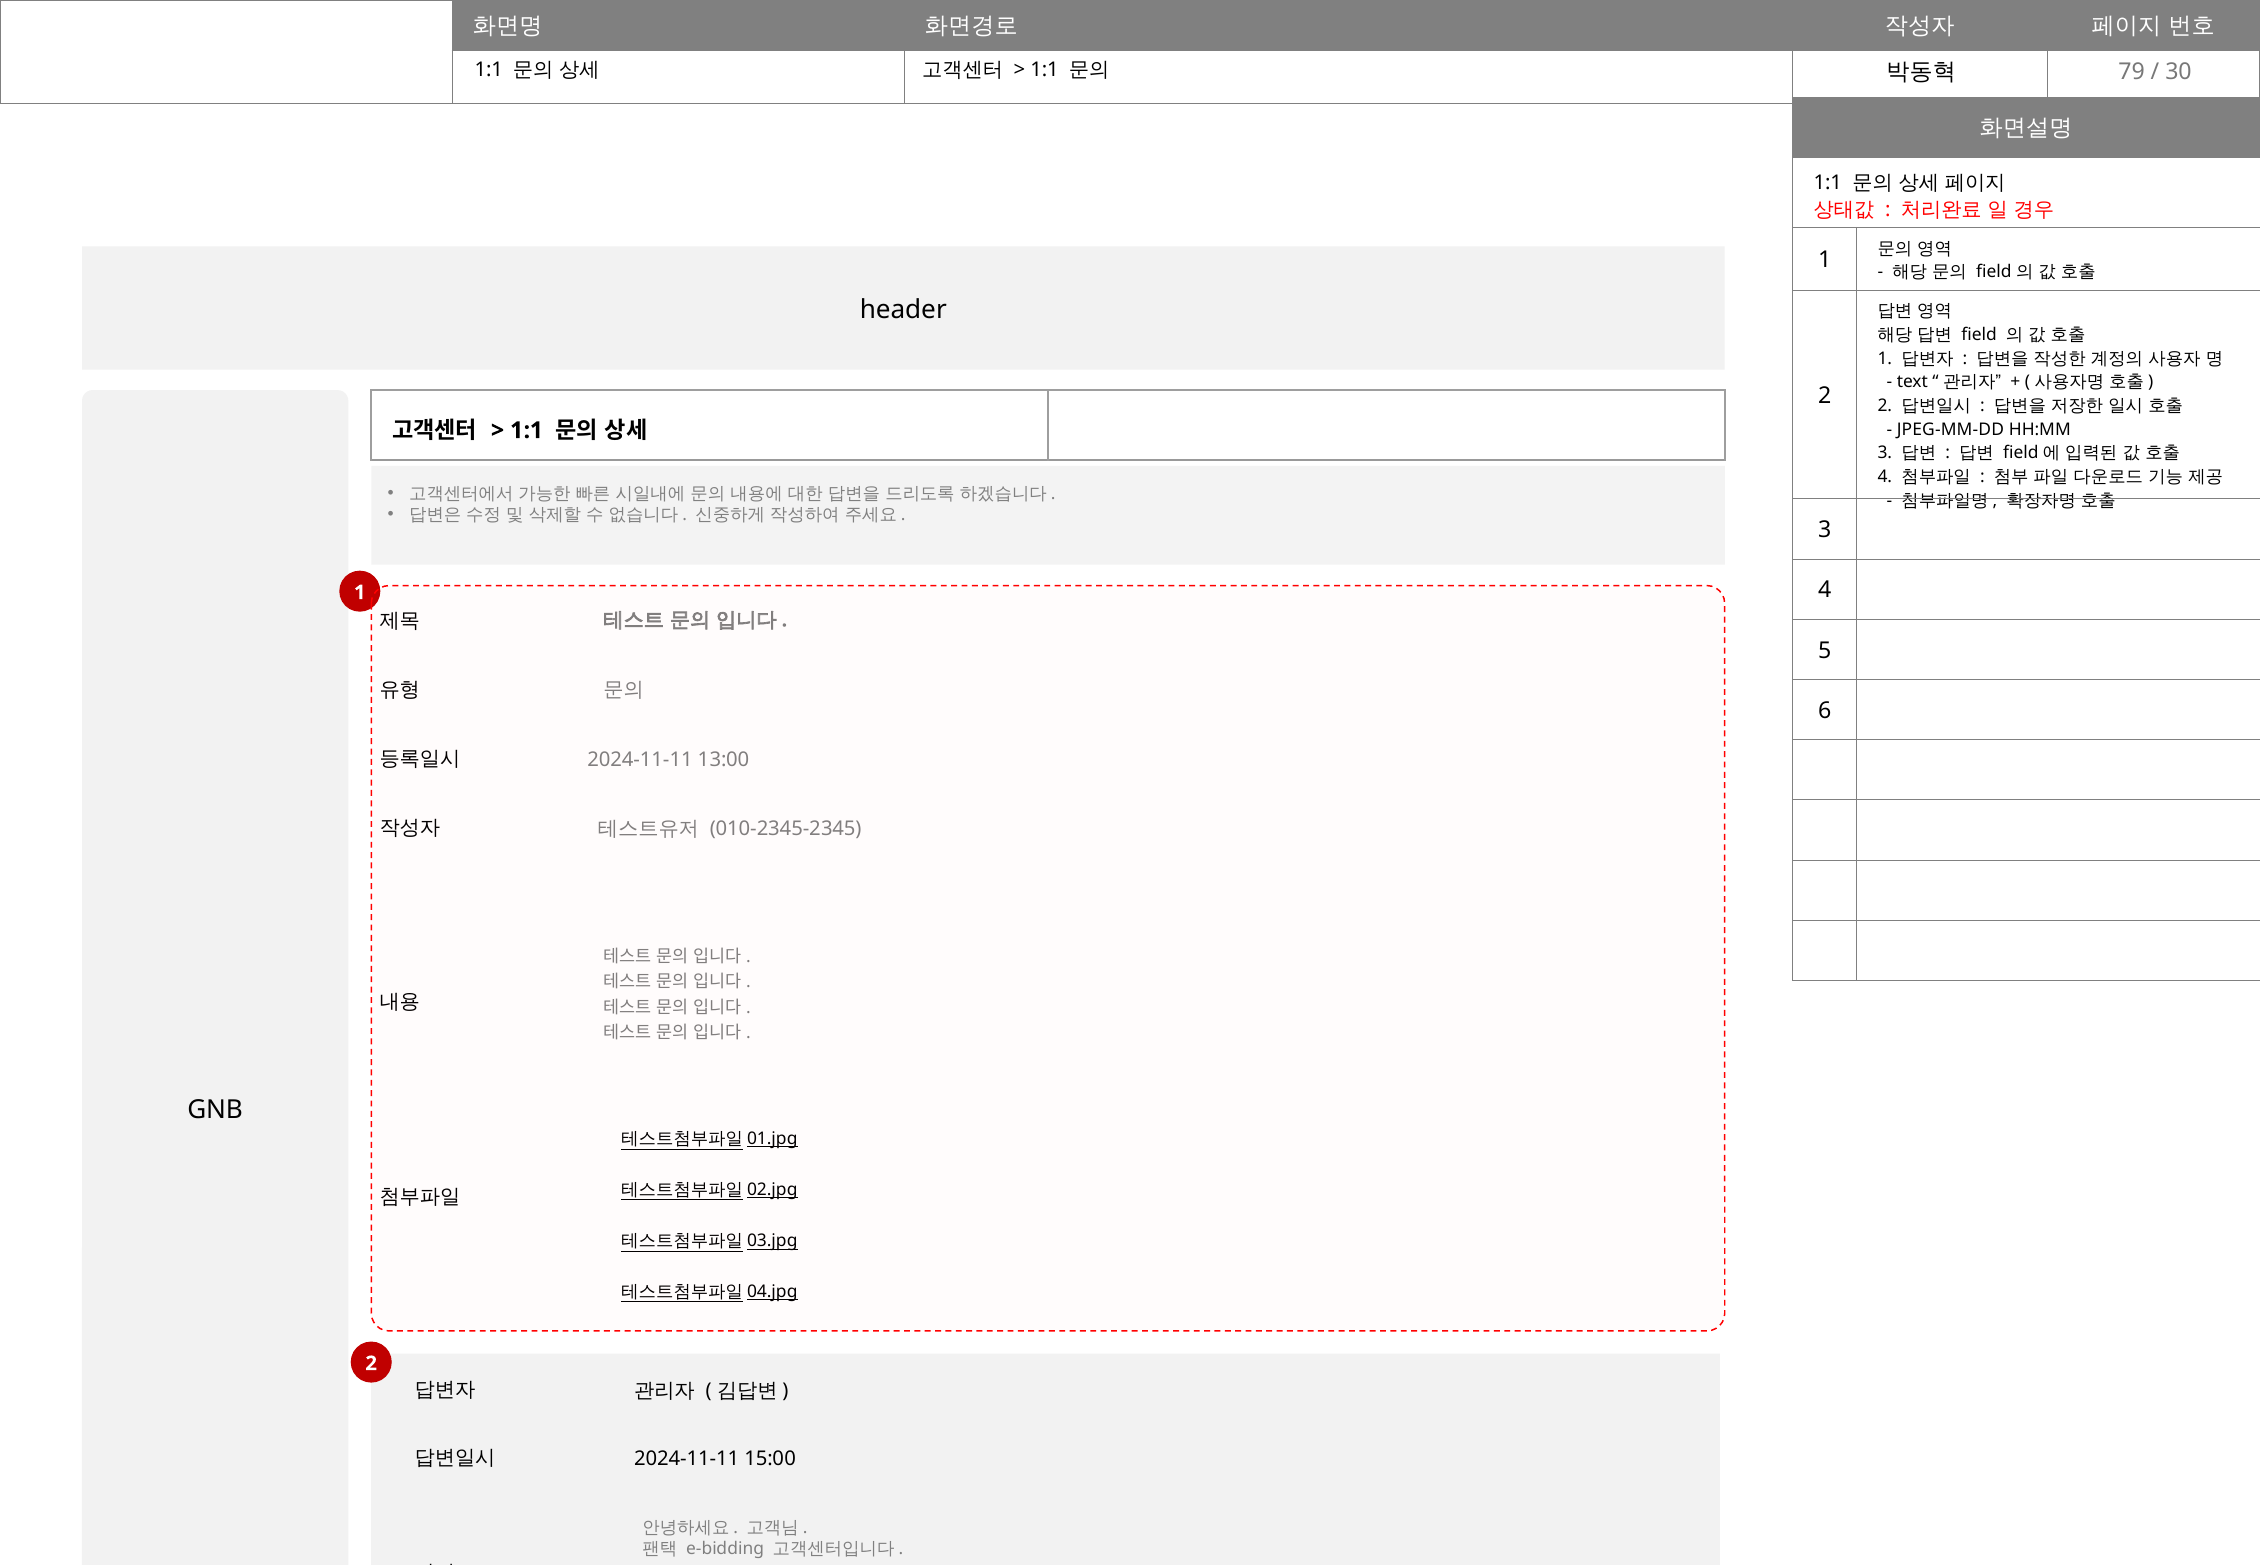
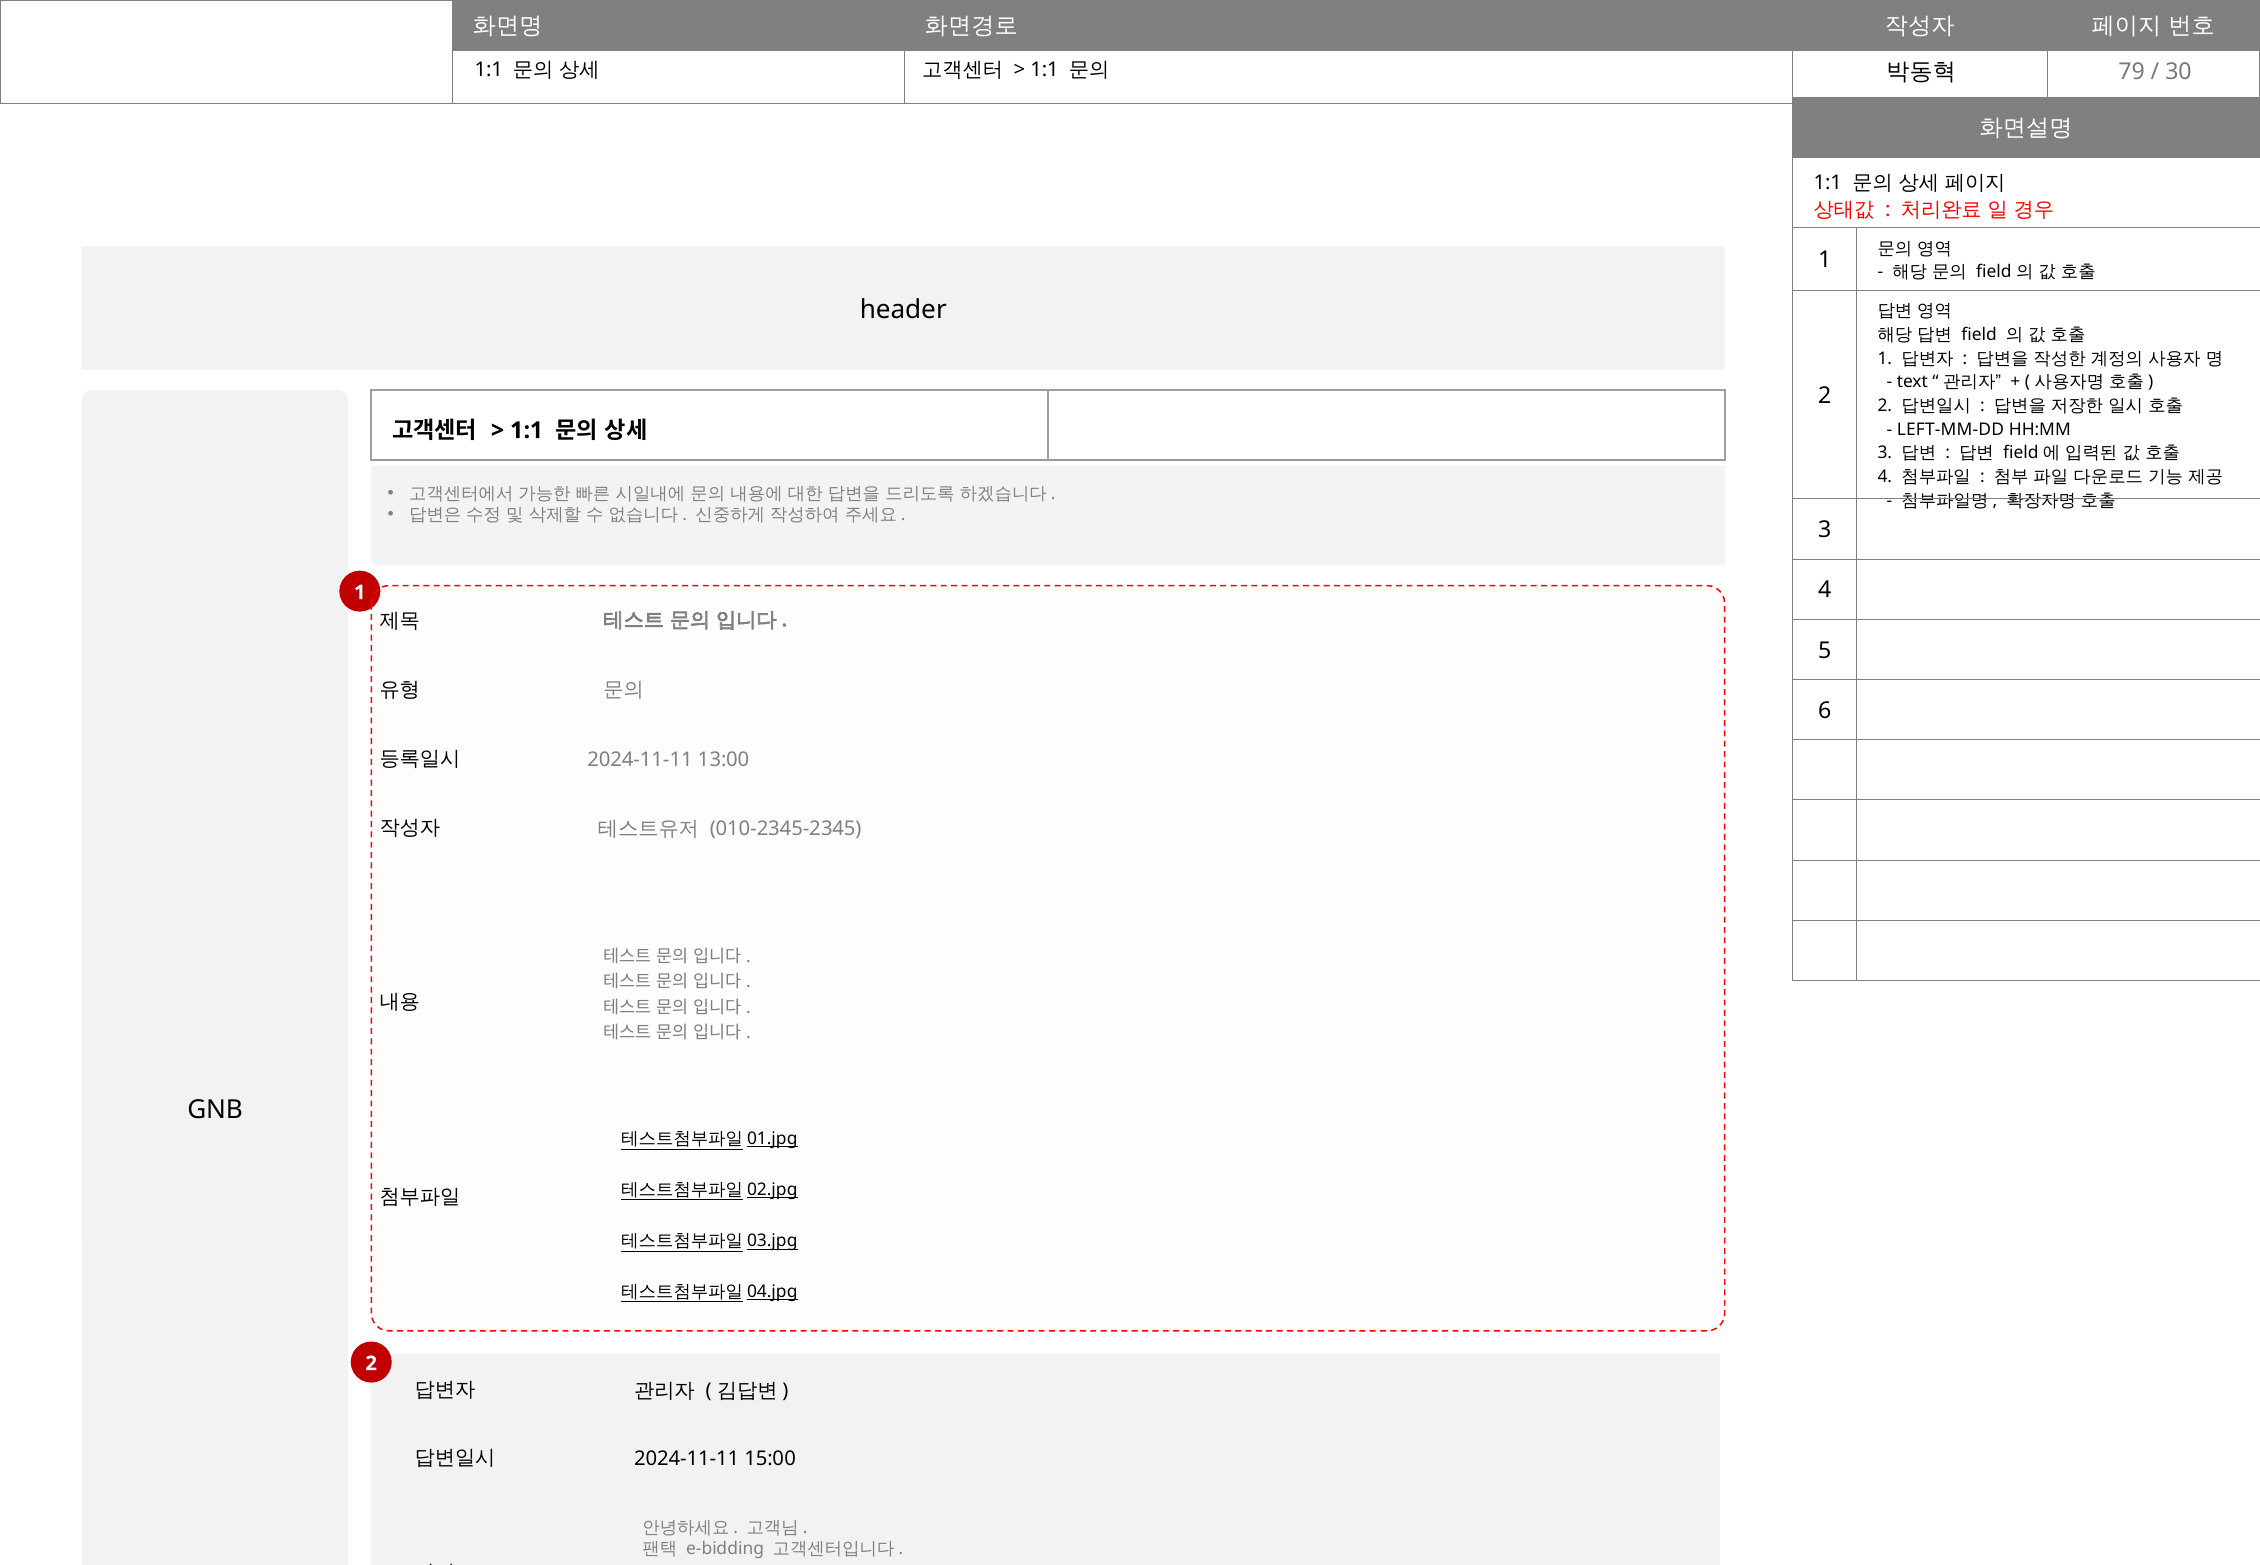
JPEG-MM-DD: JPEG-MM-DD -> LEFT-MM-DD
